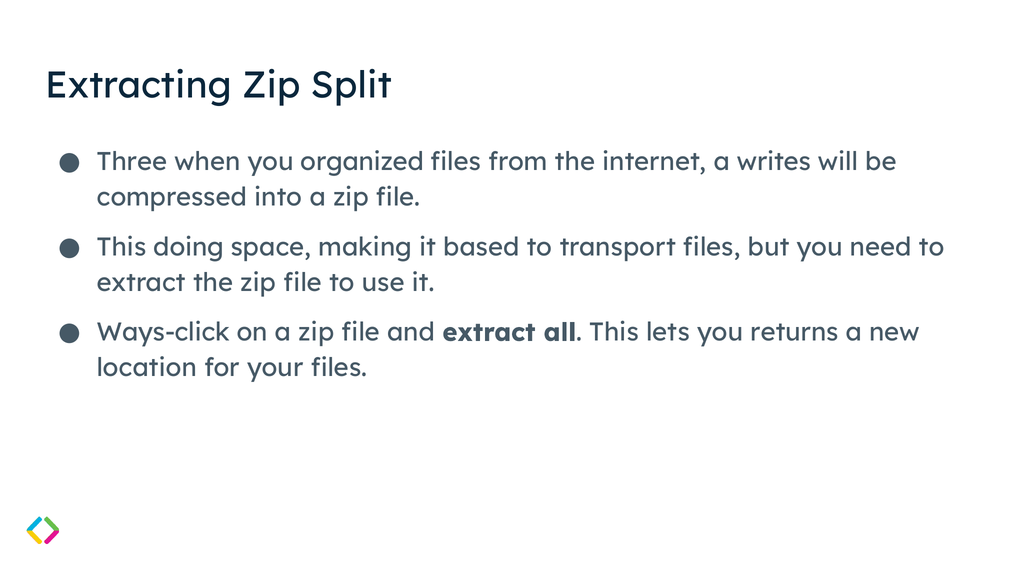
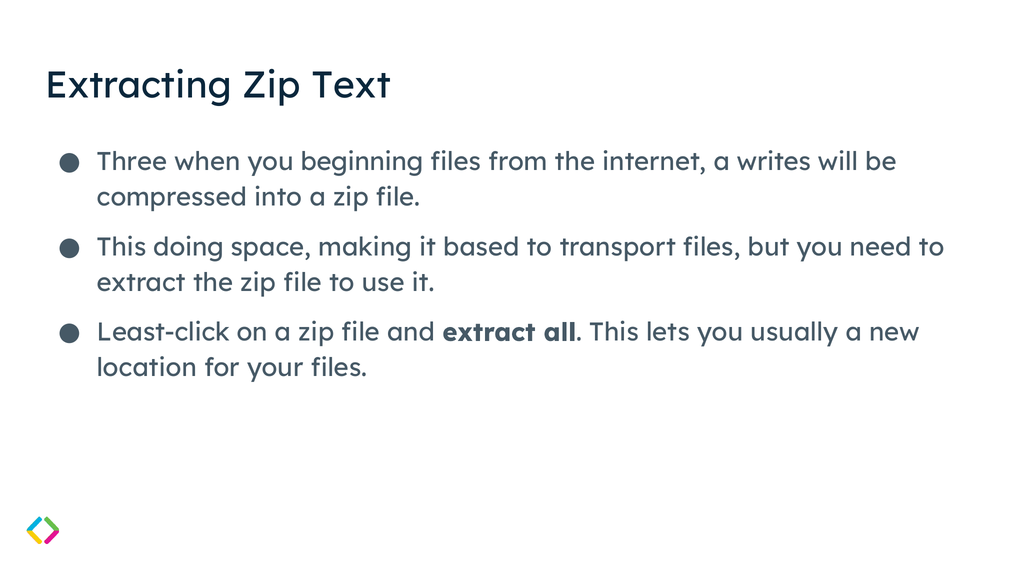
Split: Split -> Text
organized: organized -> beginning
Ways-click: Ways-click -> Least-click
returns: returns -> usually
